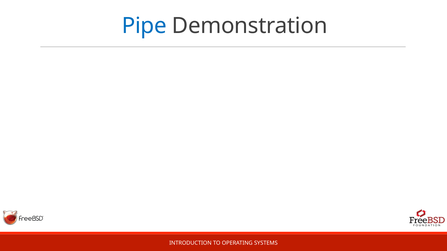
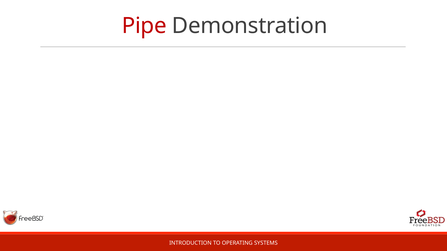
Pipe colour: blue -> red
